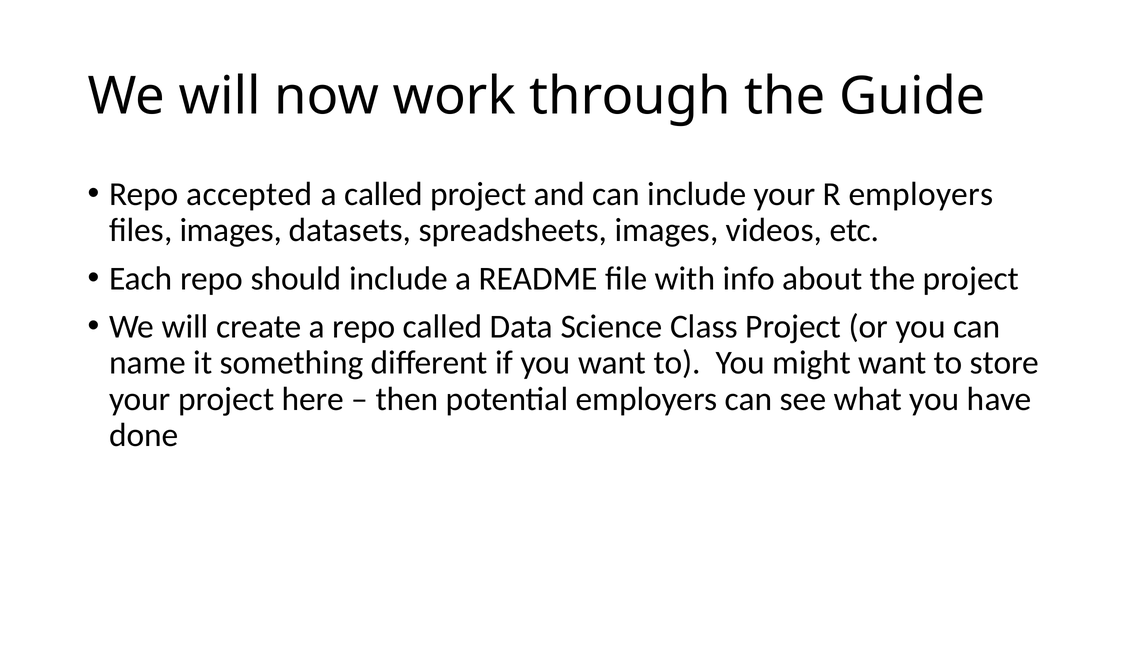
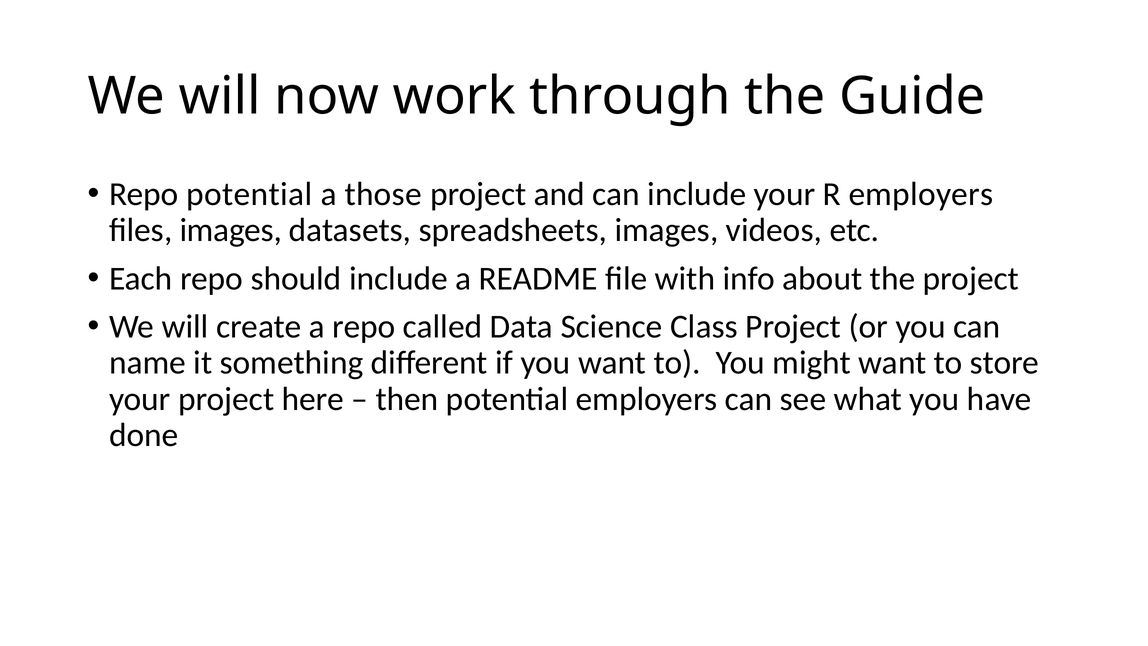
Repo accepted: accepted -> potential
a called: called -> those
